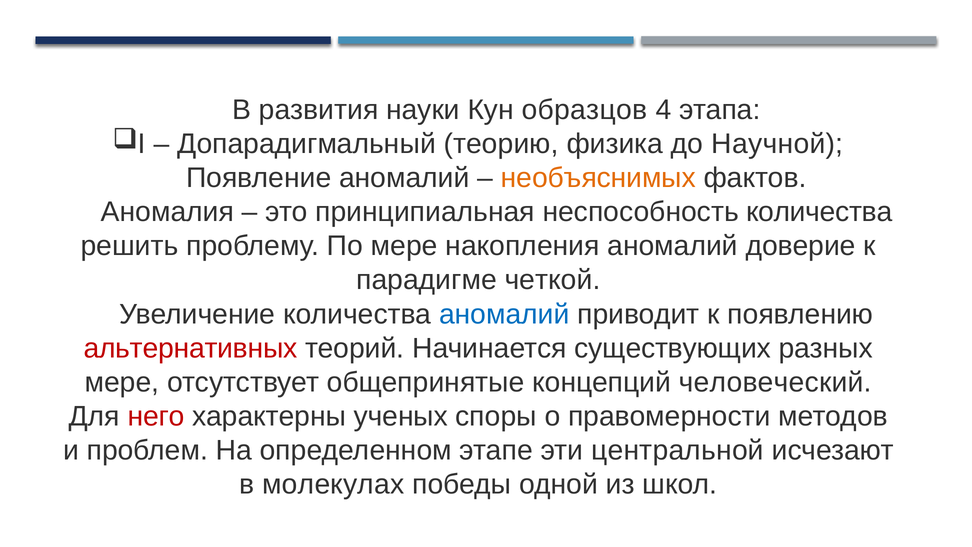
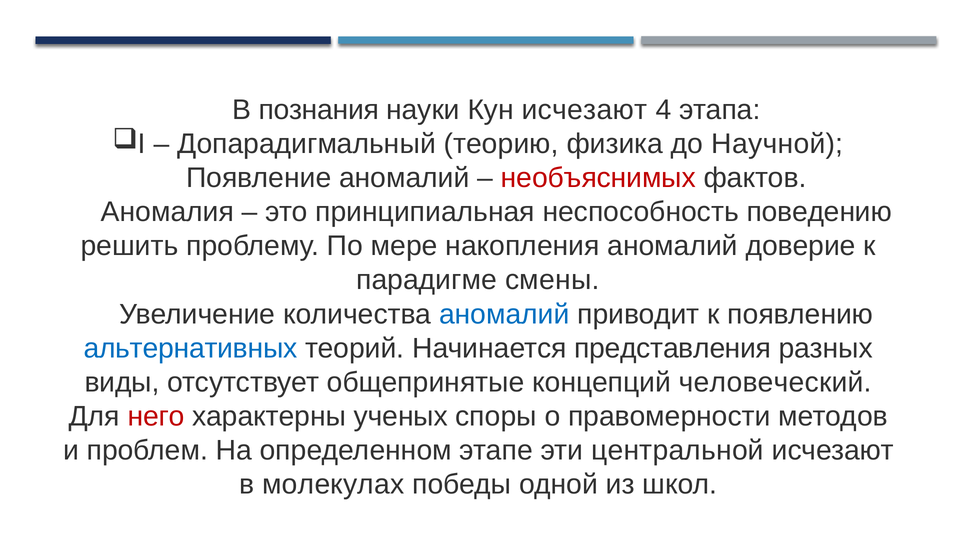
развития: развития -> познания
Кун образцов: образцов -> исчезают
необъяснимых colour: orange -> red
неспособность количества: количества -> поведению
четкой: четкой -> смены
альтернативных colour: red -> blue
существующих: существующих -> представления
мере at (122, 382): мере -> виды
